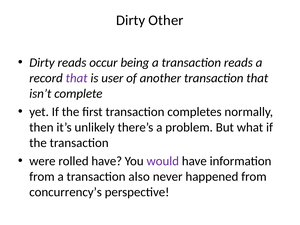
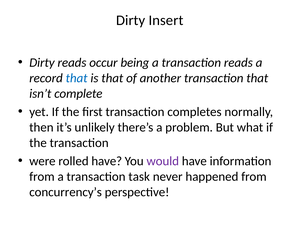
Other: Other -> Insert
that at (77, 78) colour: purple -> blue
is user: user -> that
also: also -> task
